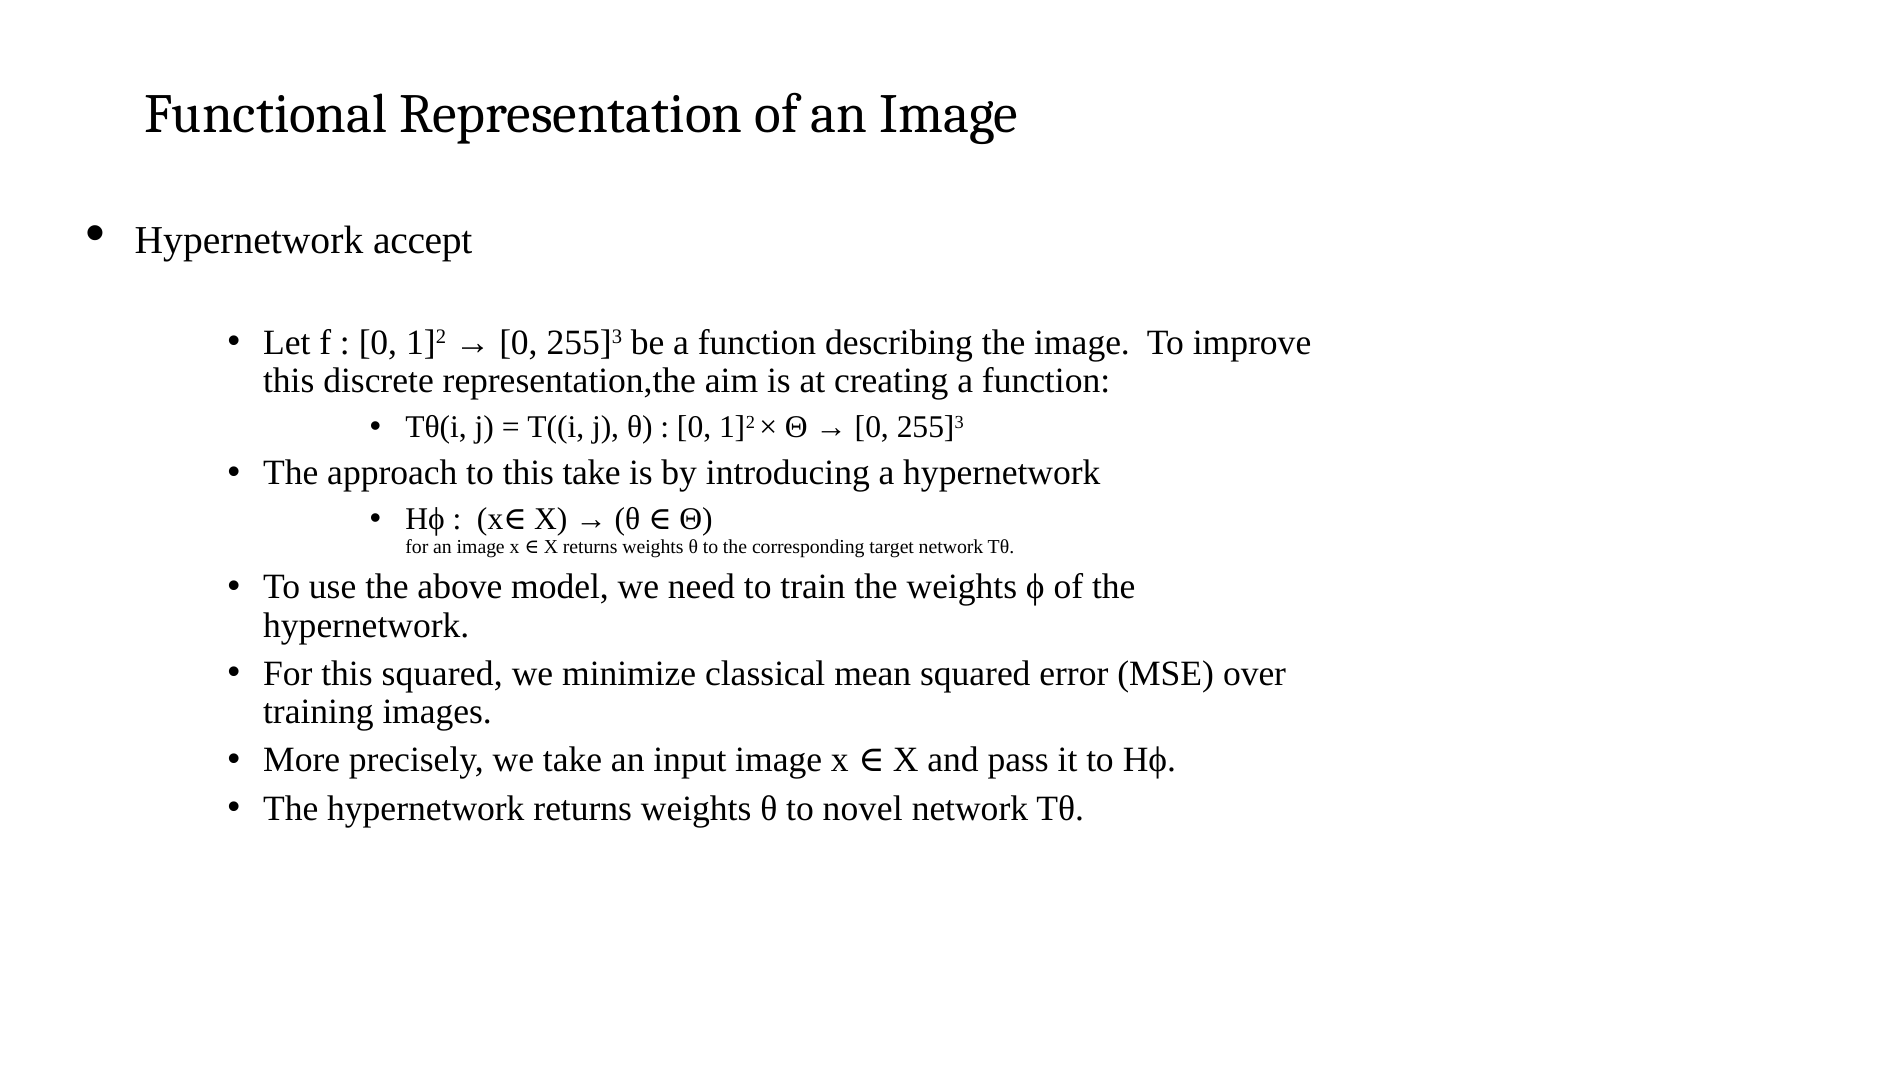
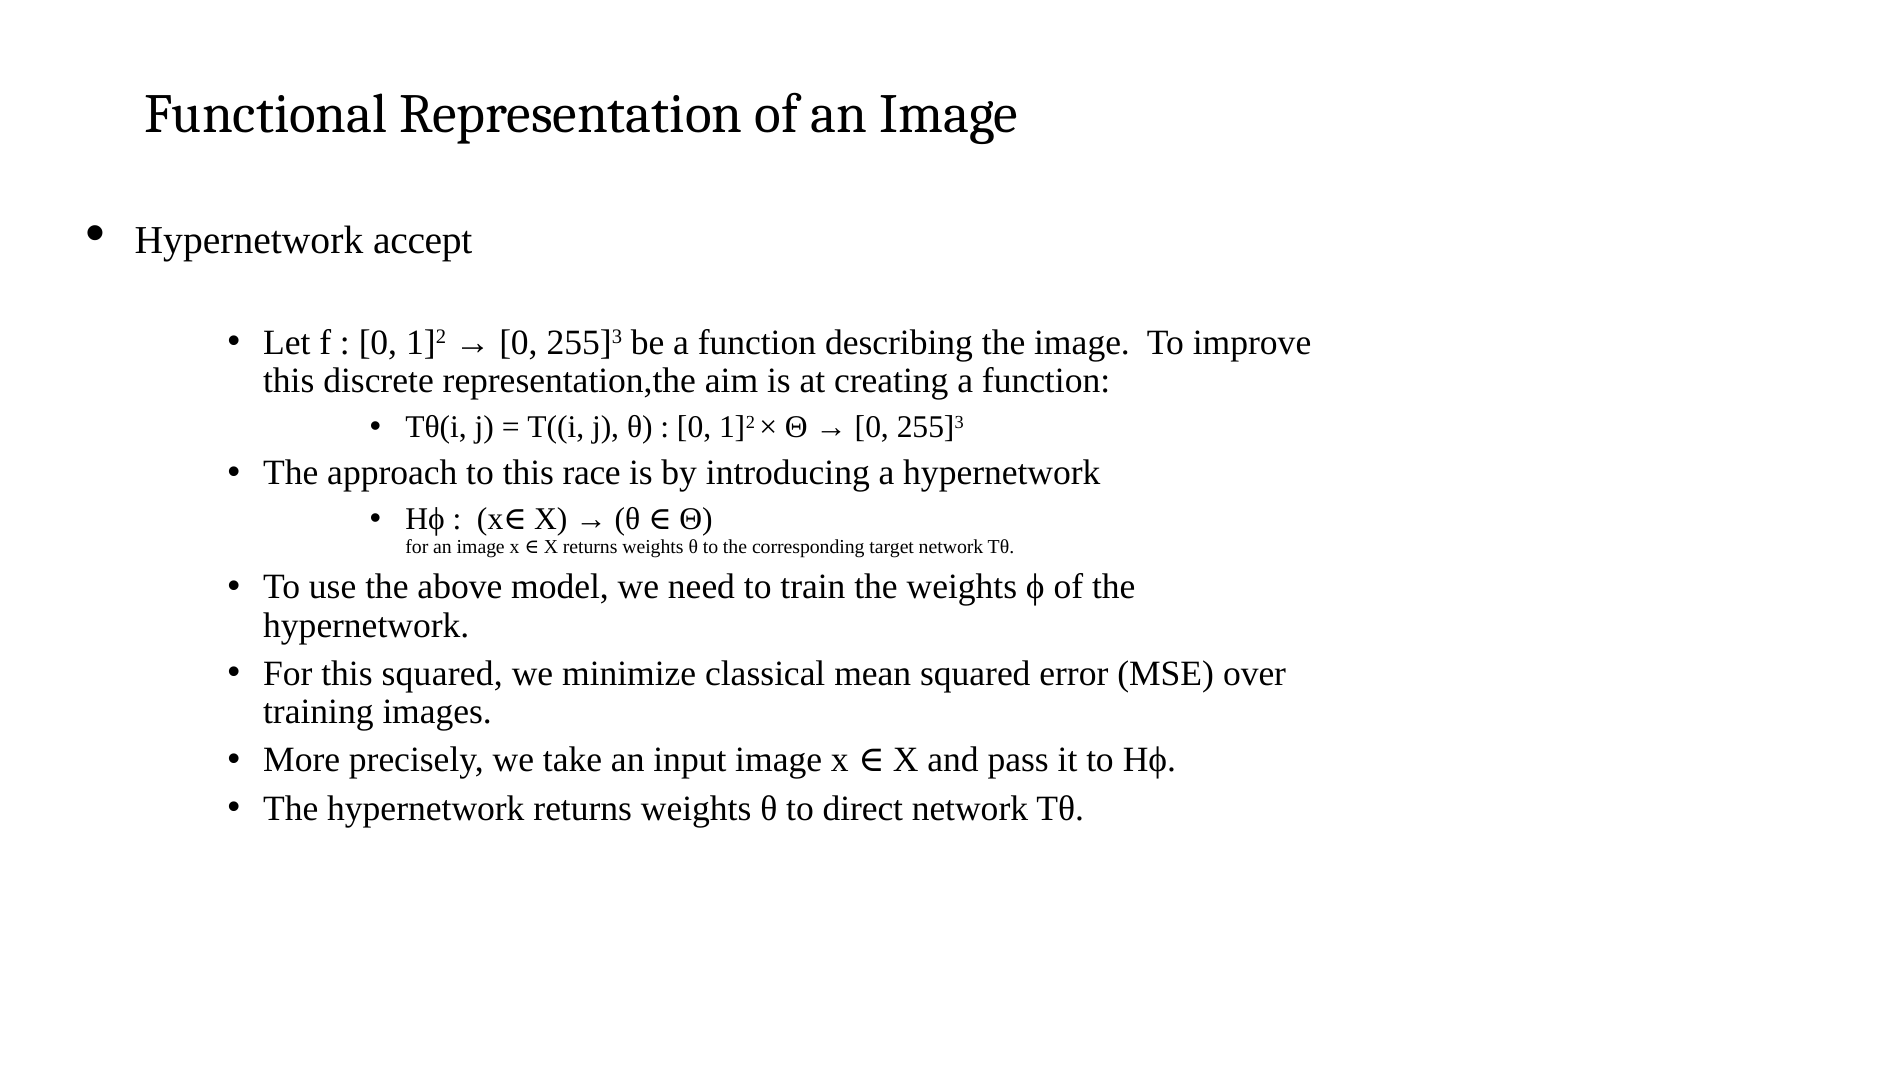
this take: take -> race
novel: novel -> direct
